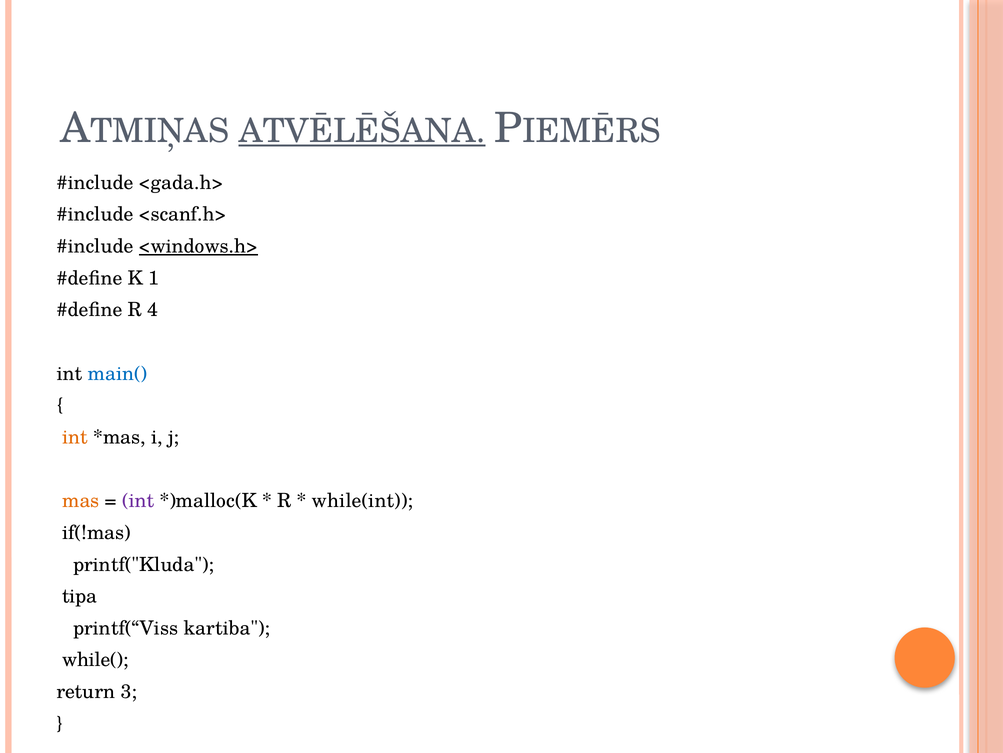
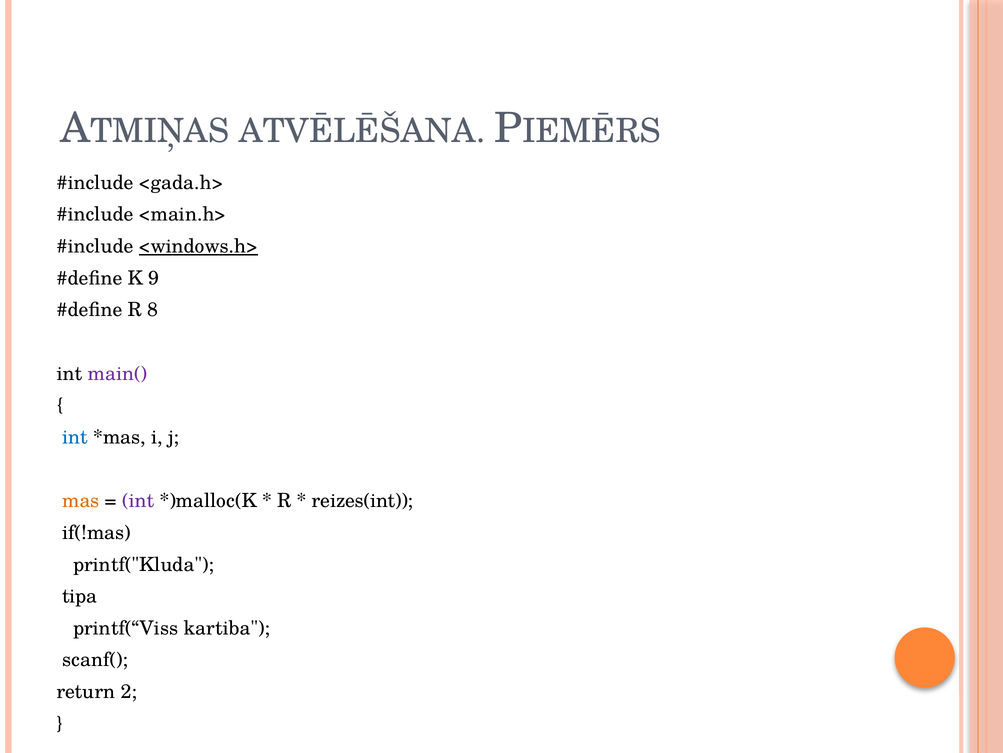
ATVĒLĒŠANA underline: present -> none
<scanf.h>: <scanf.h> -> <main.h>
1: 1 -> 9
4: 4 -> 8
main( colour: blue -> purple
int at (75, 437) colour: orange -> blue
while(int: while(int -> reizes(int
while(: while( -> scanf(
3: 3 -> 2
